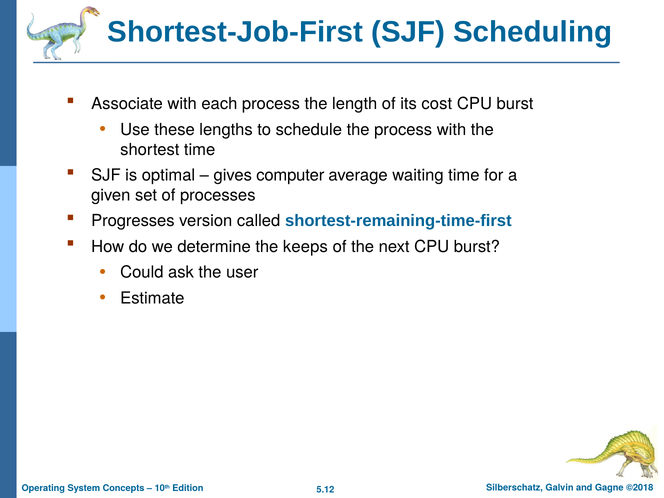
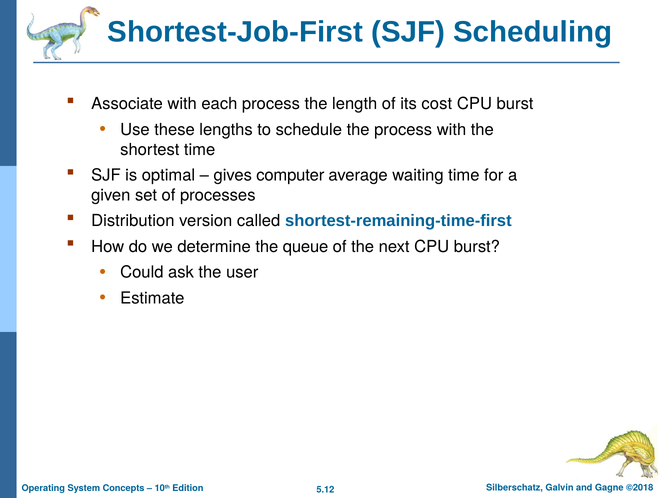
Progresses: Progresses -> Distribution
keeps: keeps -> queue
